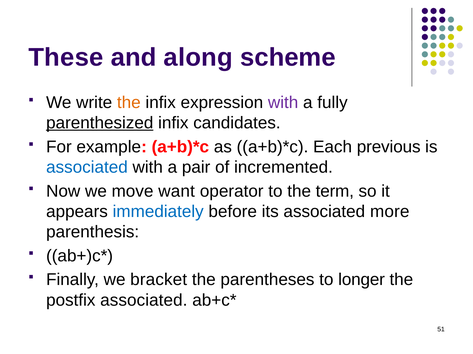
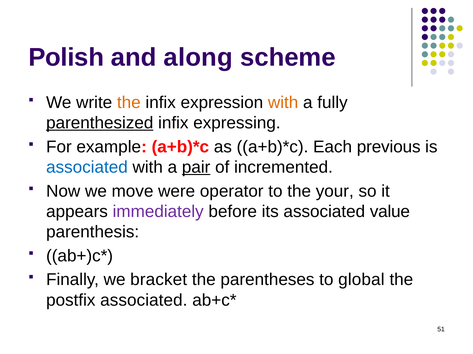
These: These -> Polish
with at (283, 103) colour: purple -> orange
candidates: candidates -> expressing
pair underline: none -> present
want: want -> were
term: term -> your
immediately colour: blue -> purple
more: more -> value
longer: longer -> global
